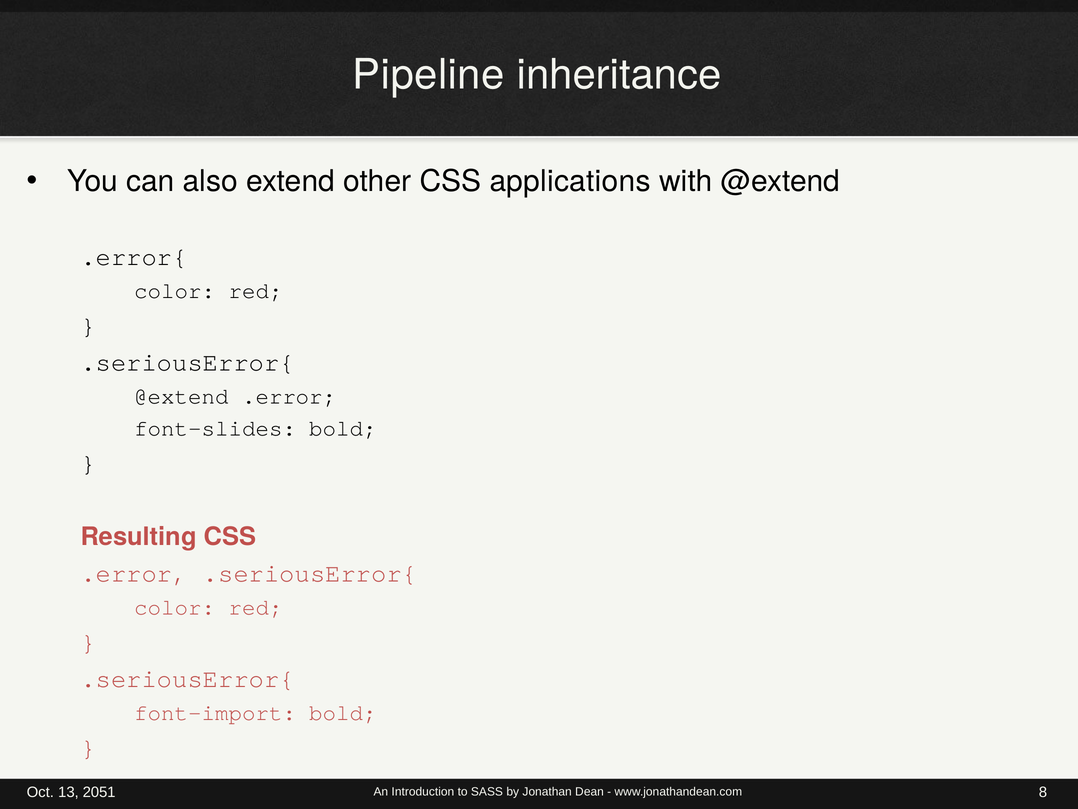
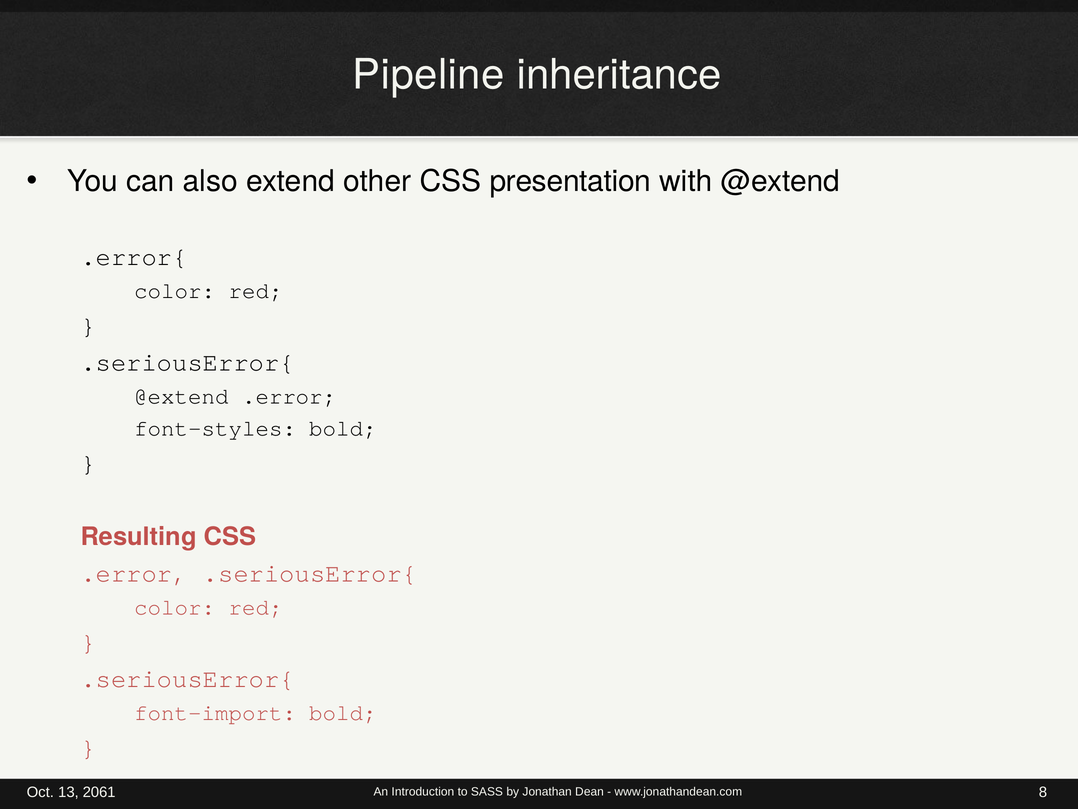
applications: applications -> presentation
font-slides: font-slides -> font-styles
2051: 2051 -> 2061
